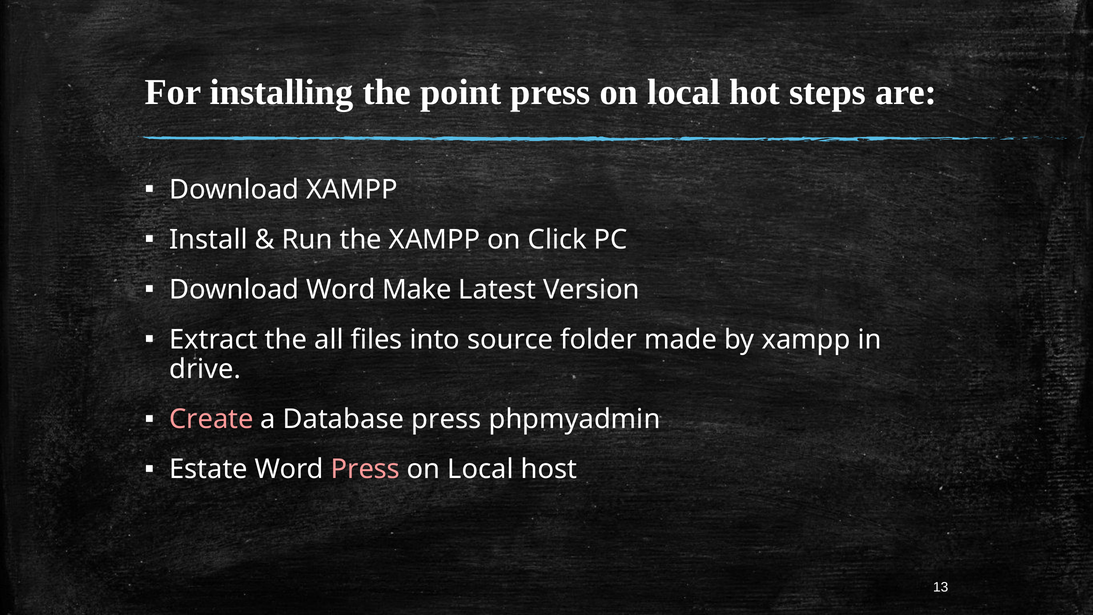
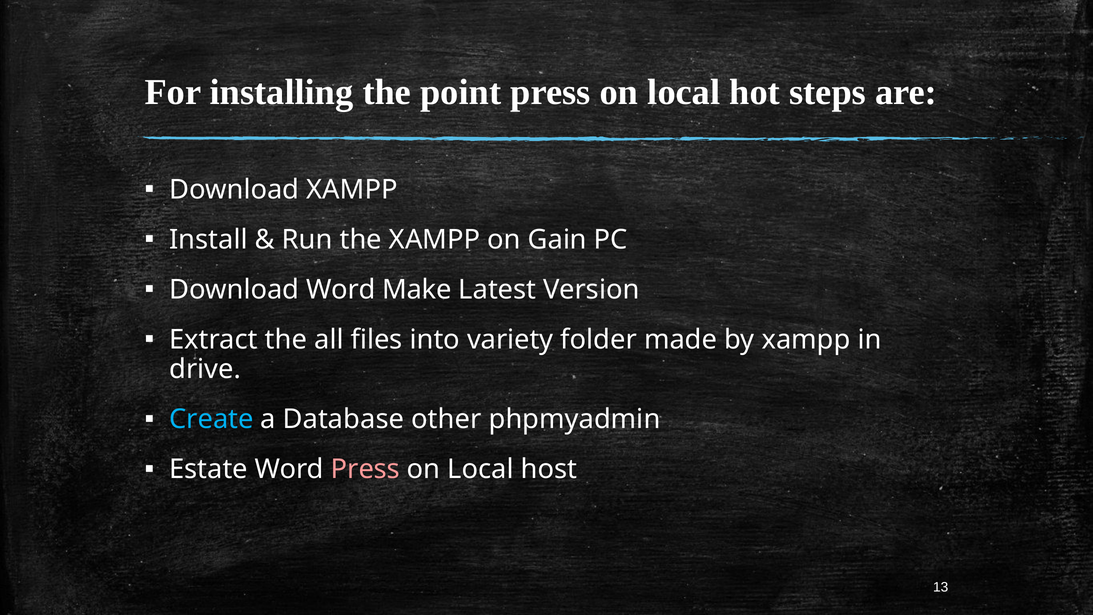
Click: Click -> Gain
source: source -> variety
Create colour: pink -> light blue
Database press: press -> other
